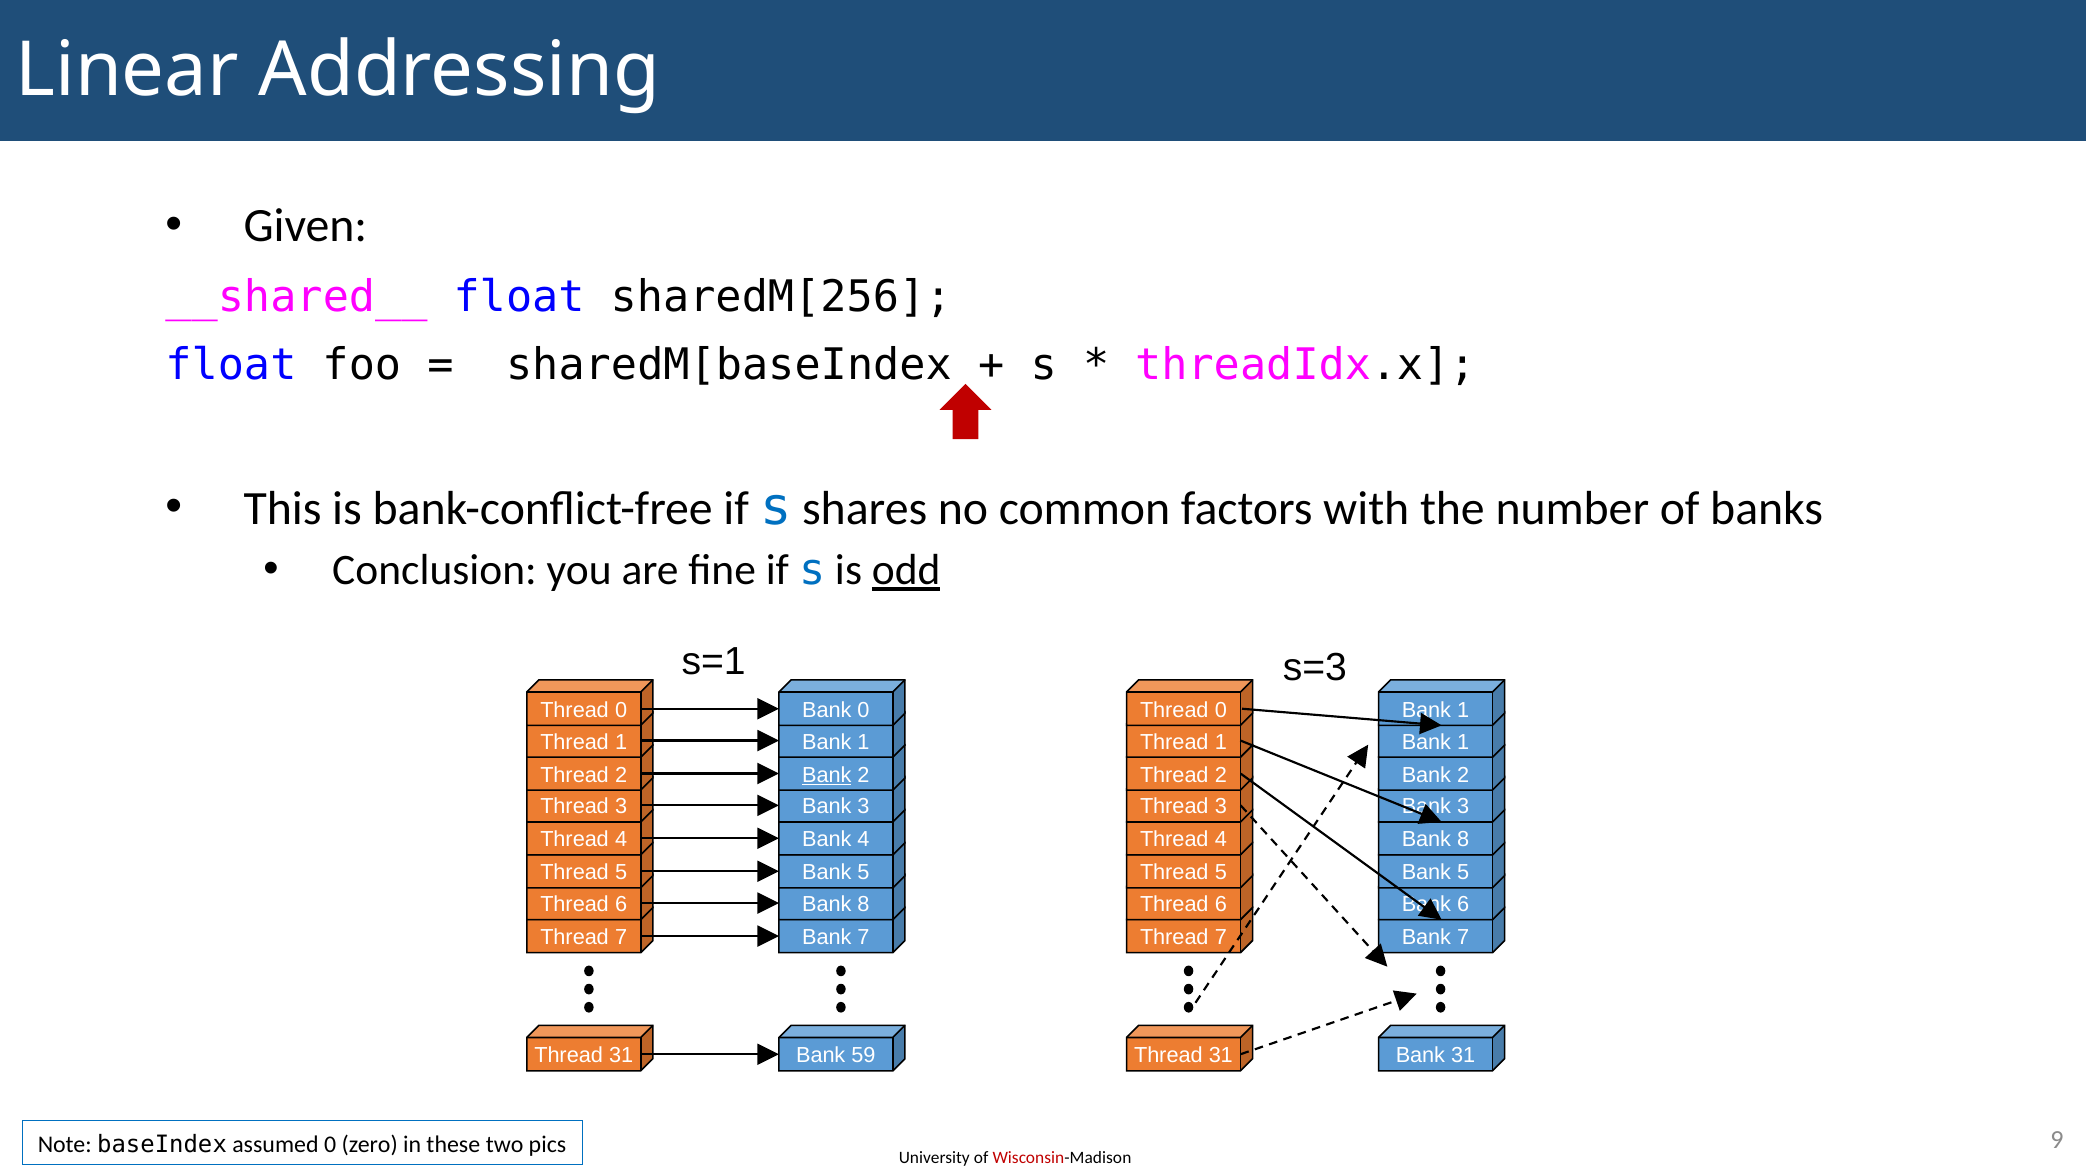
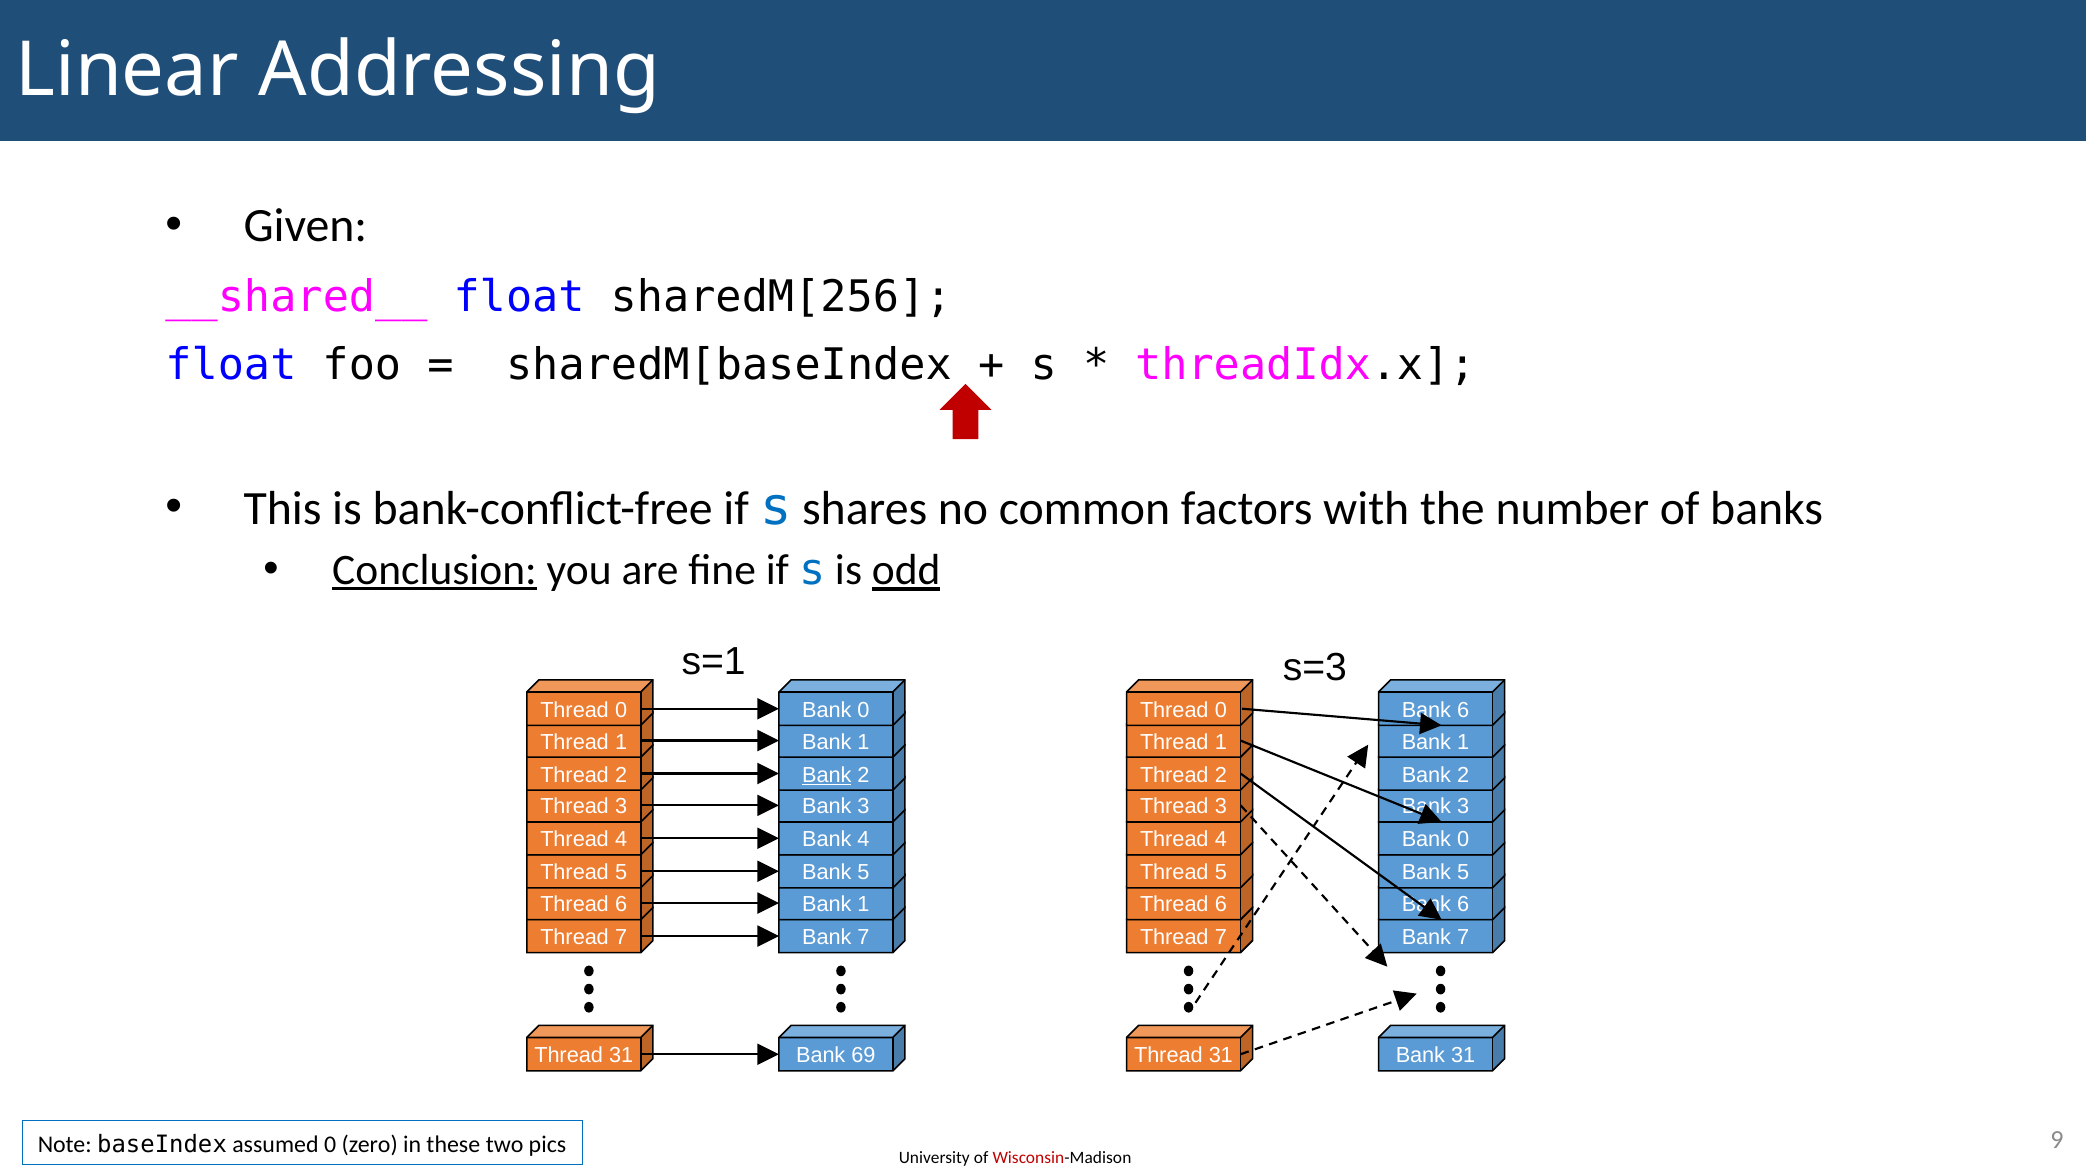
Conclusion underline: none -> present
1 at (1463, 710): 1 -> 6
8 at (1463, 840): 8 -> 0
8 at (864, 905): 8 -> 1
59: 59 -> 69
